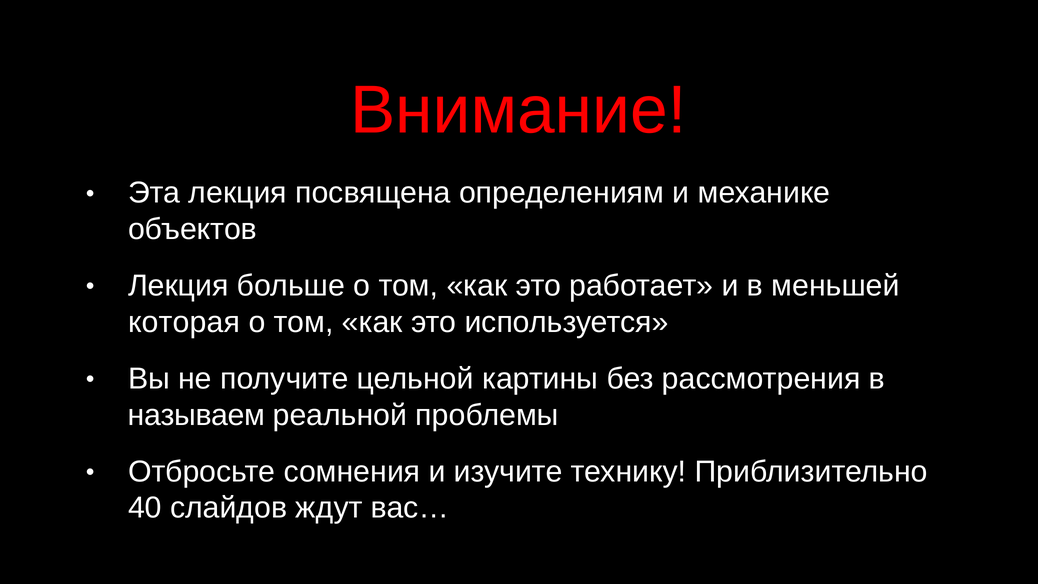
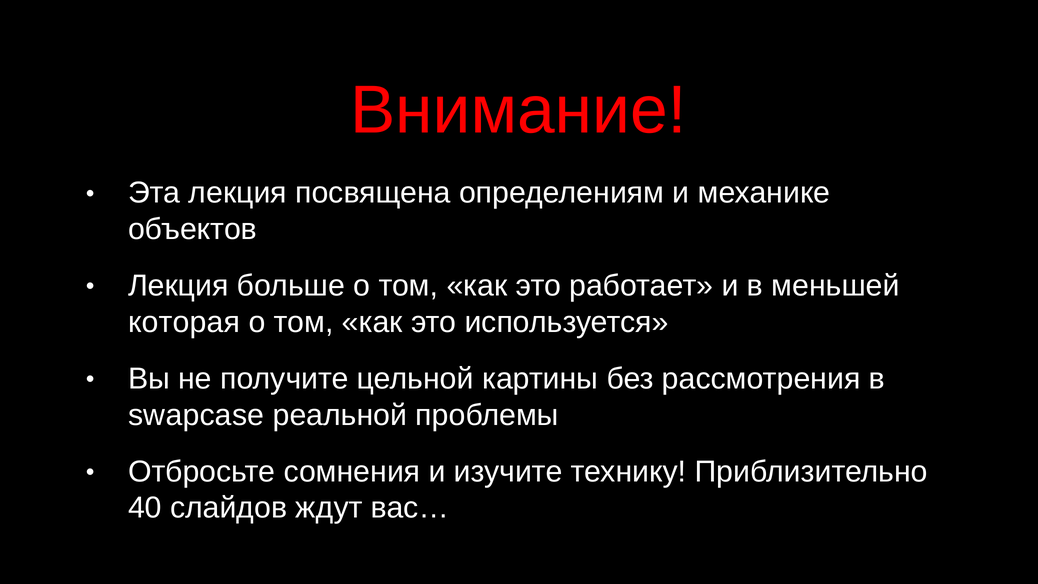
называем: называем -> swapcase
